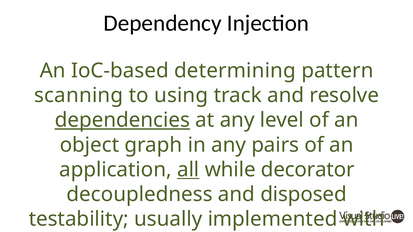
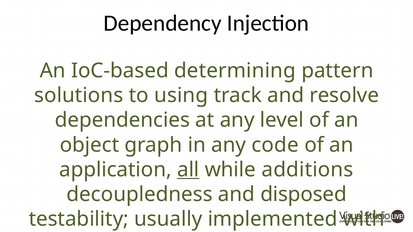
scanning: scanning -> solutions
dependencies underline: present -> none
pairs: pairs -> code
decorator: decorator -> additions
